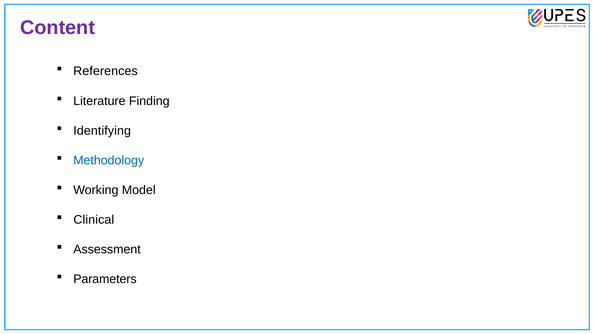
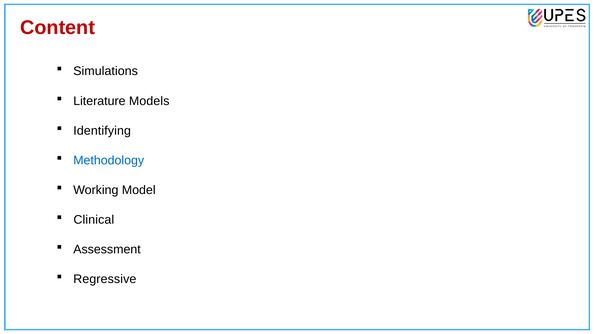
Content colour: purple -> red
References: References -> Simulations
Finding: Finding -> Models
Parameters: Parameters -> Regressive
